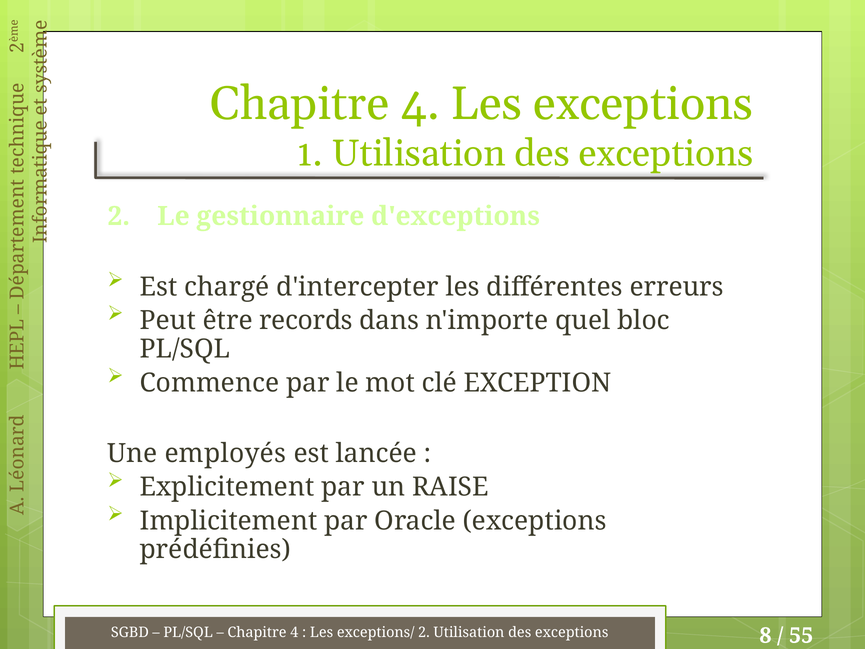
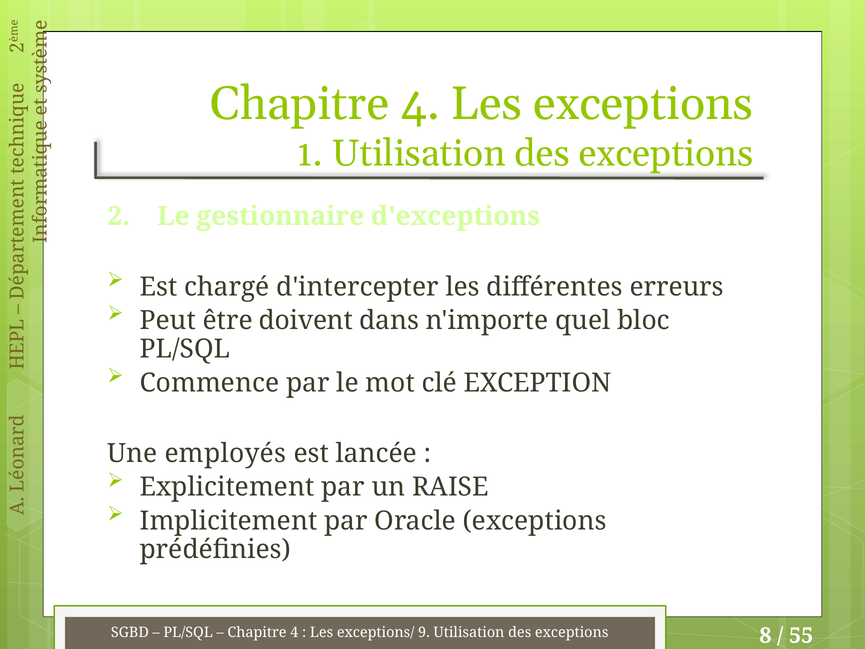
records: records -> doivent
exceptions/ 2: 2 -> 9
